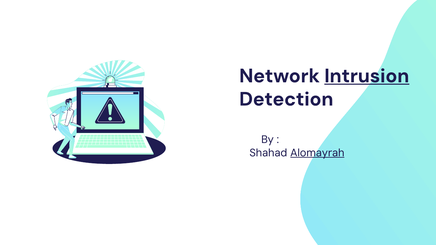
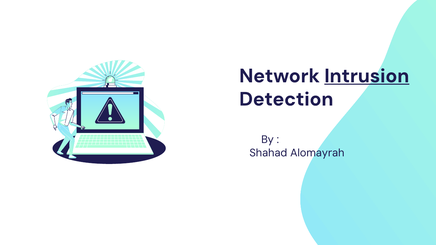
Alomayrah underline: present -> none
